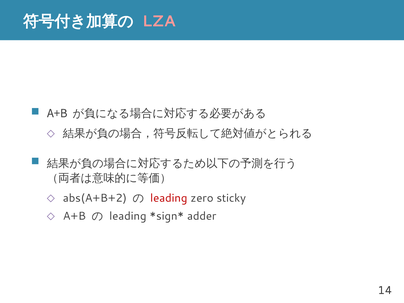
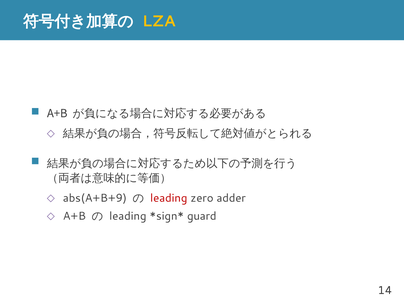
LZA colour: pink -> yellow
abs(A+B+2: abs(A+B+2 -> abs(A+B+9
sticky: sticky -> adder
adder: adder -> guard
